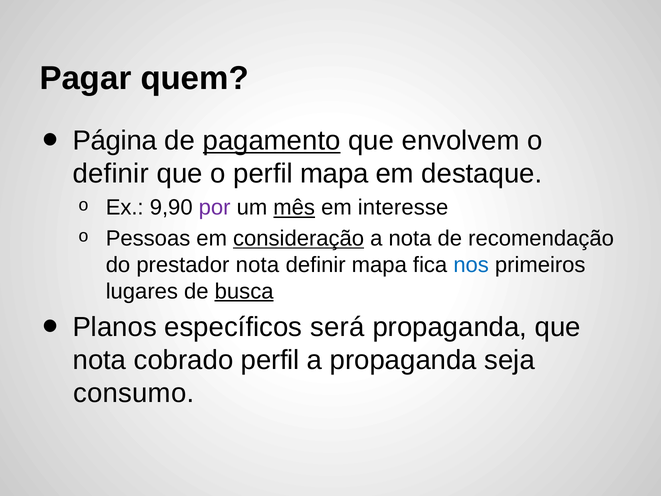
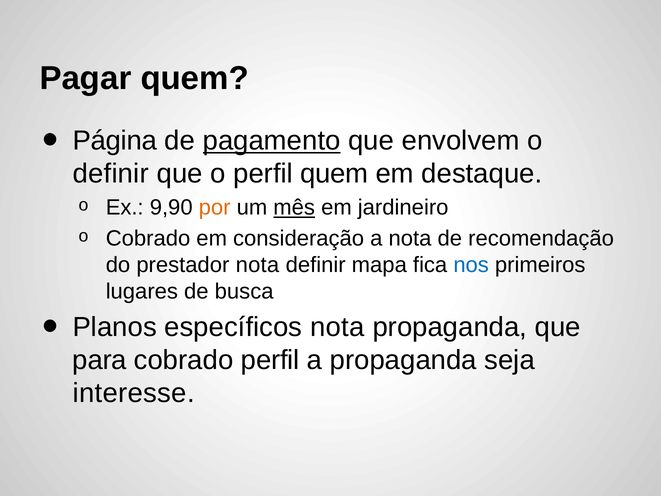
perfil mapa: mapa -> quem
por colour: purple -> orange
interesse: interesse -> jardineiro
o Pessoas: Pessoas -> Cobrado
consideração underline: present -> none
busca underline: present -> none
específicos será: será -> nota
nota at (99, 360): nota -> para
consumo: consumo -> interesse
